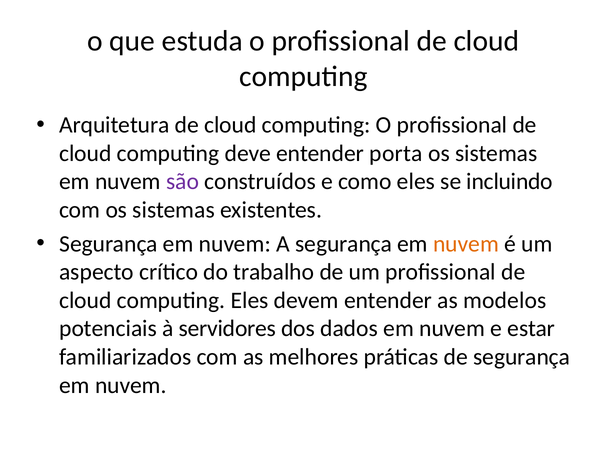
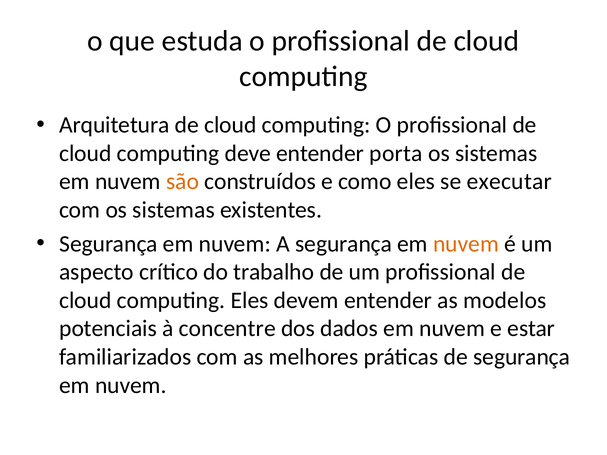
são colour: purple -> orange
incluindo: incluindo -> executar
servidores: servidores -> concentre
